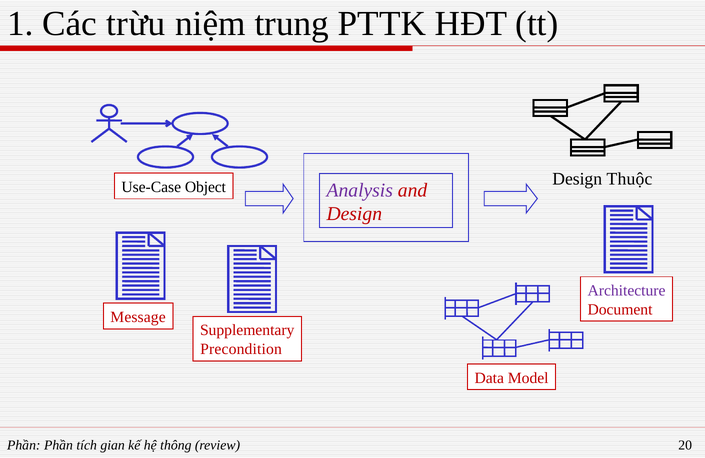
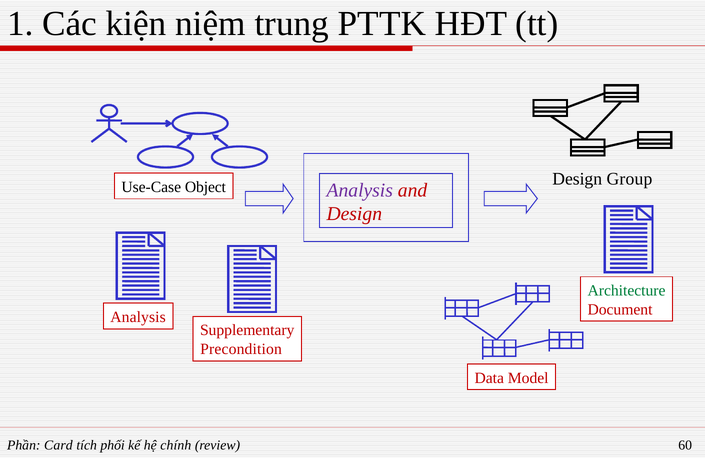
trừu: trừu -> kiện
Thuộc: Thuộc -> Group
Architecture colour: purple -> green
Message at (138, 317): Message -> Analysis
Phần Phần: Phần -> Card
gian: gian -> phối
thông: thông -> chính
20: 20 -> 60
